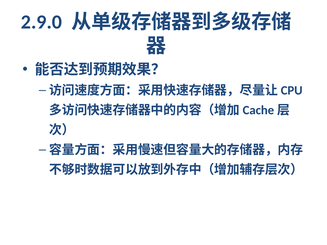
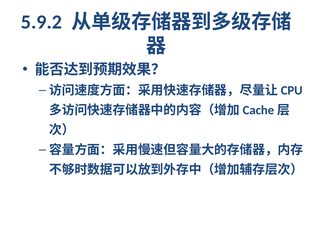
2.9.0: 2.9.0 -> 5.9.2
